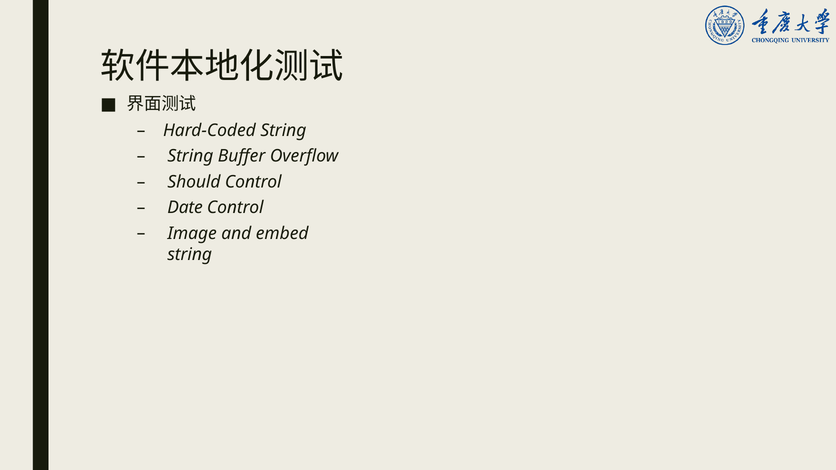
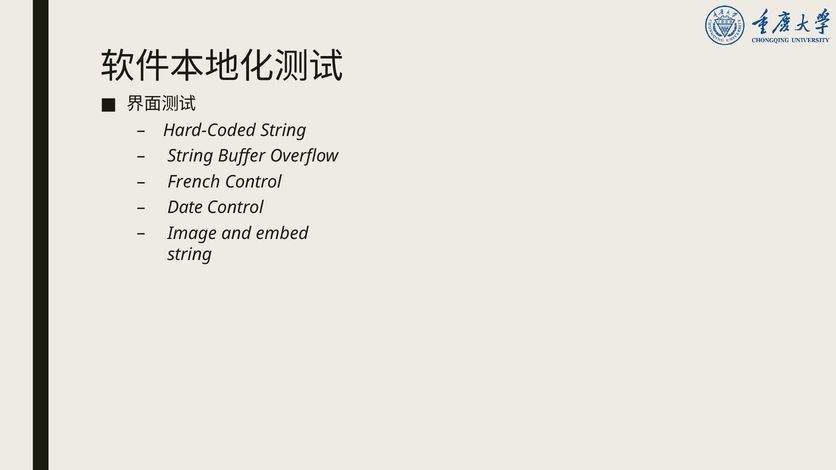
Should: Should -> French
